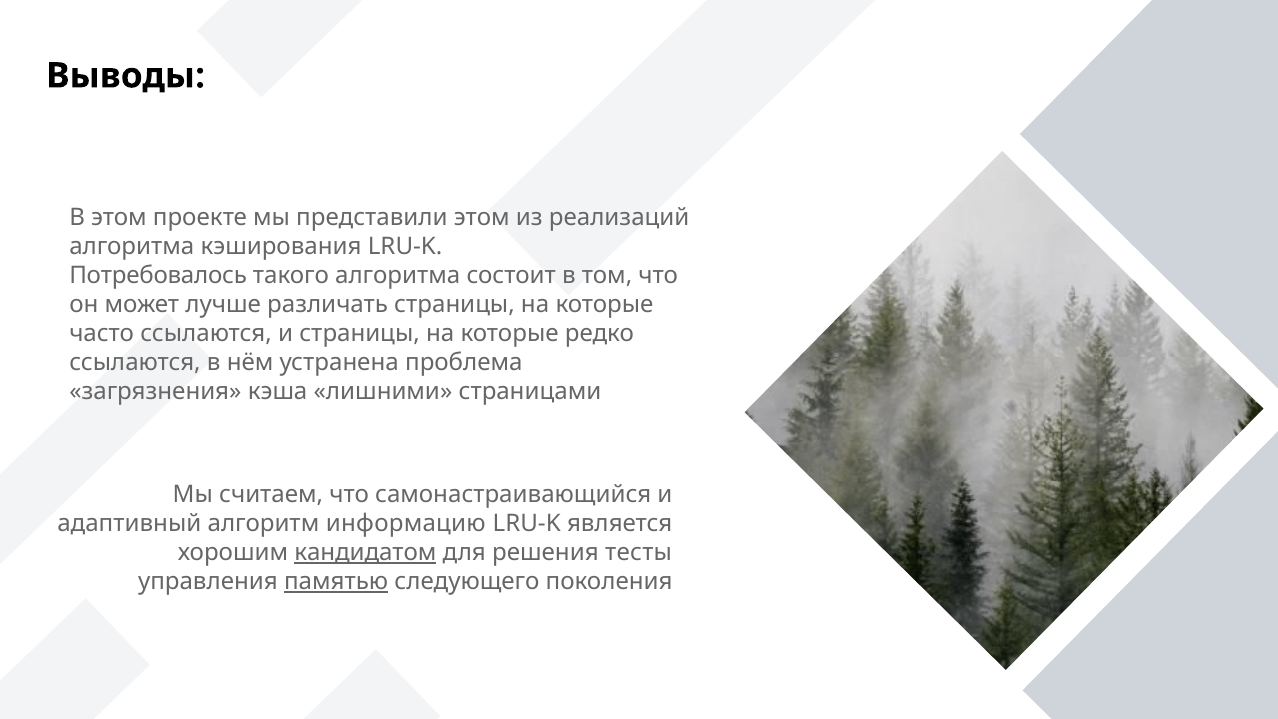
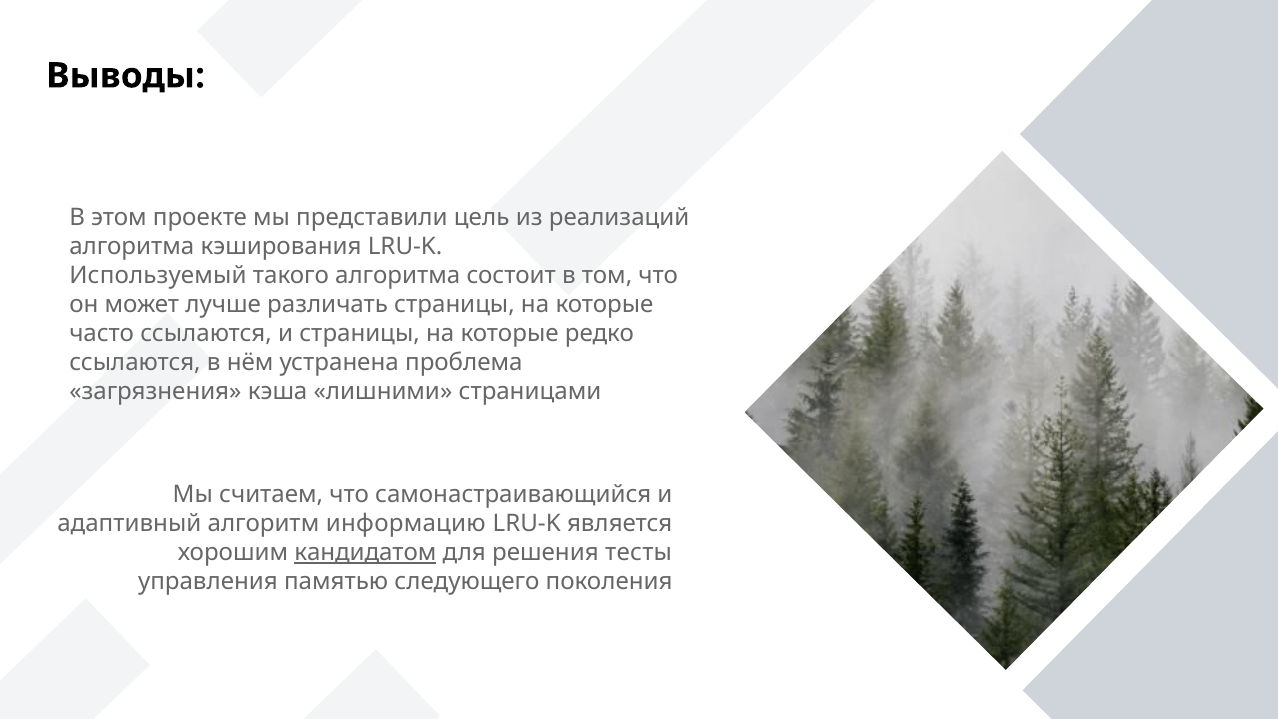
представили этом: этом -> цель
Потребовалось: Потребовалось -> Используемый
памятью underline: present -> none
